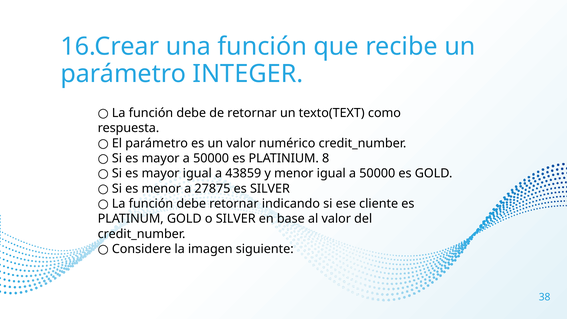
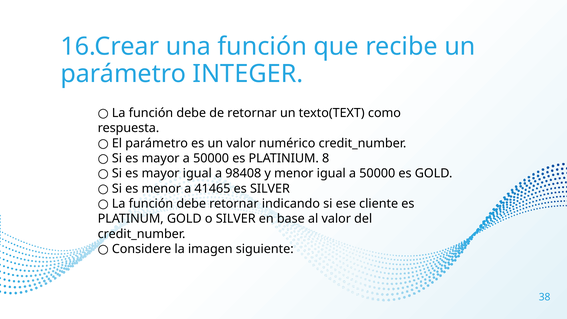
43859: 43859 -> 98408
27875: 27875 -> 41465
